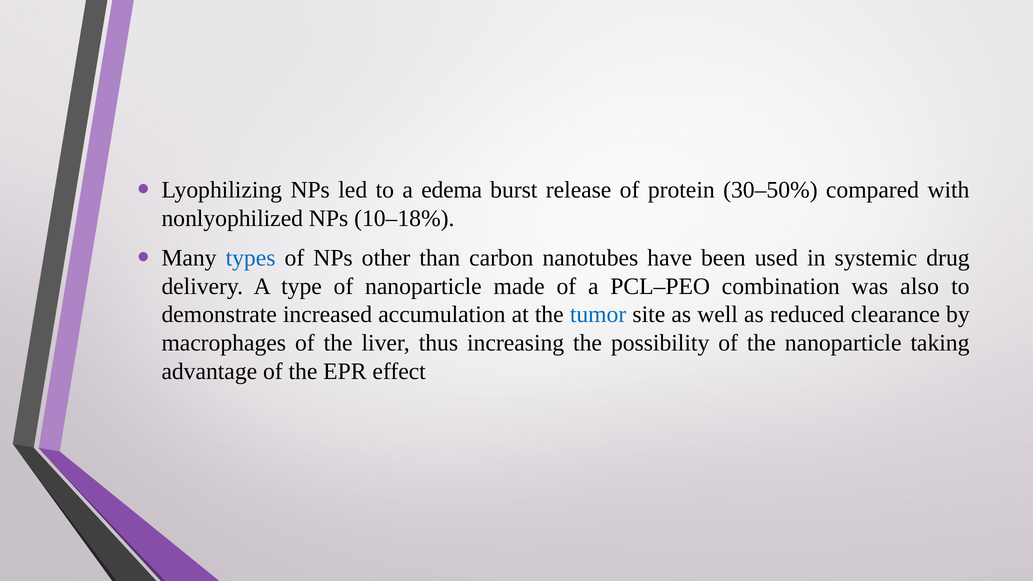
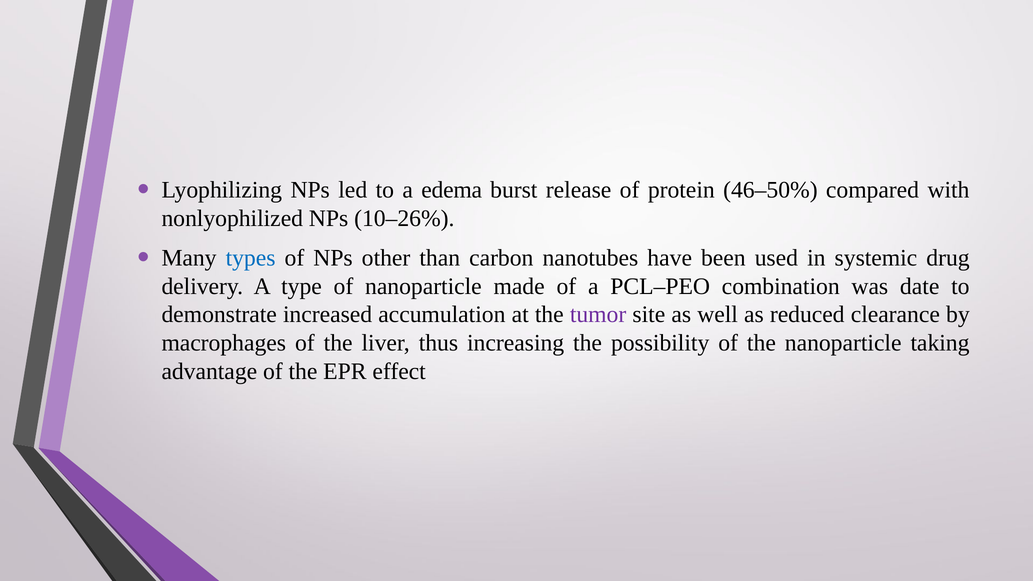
30–50%: 30–50% -> 46–50%
10–18%: 10–18% -> 10–26%
also: also -> date
tumor colour: blue -> purple
